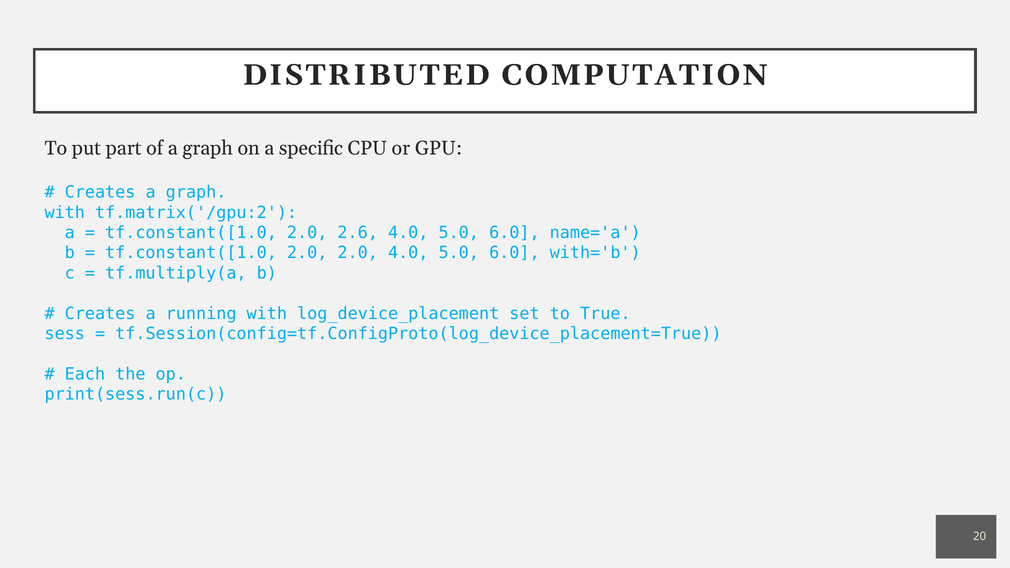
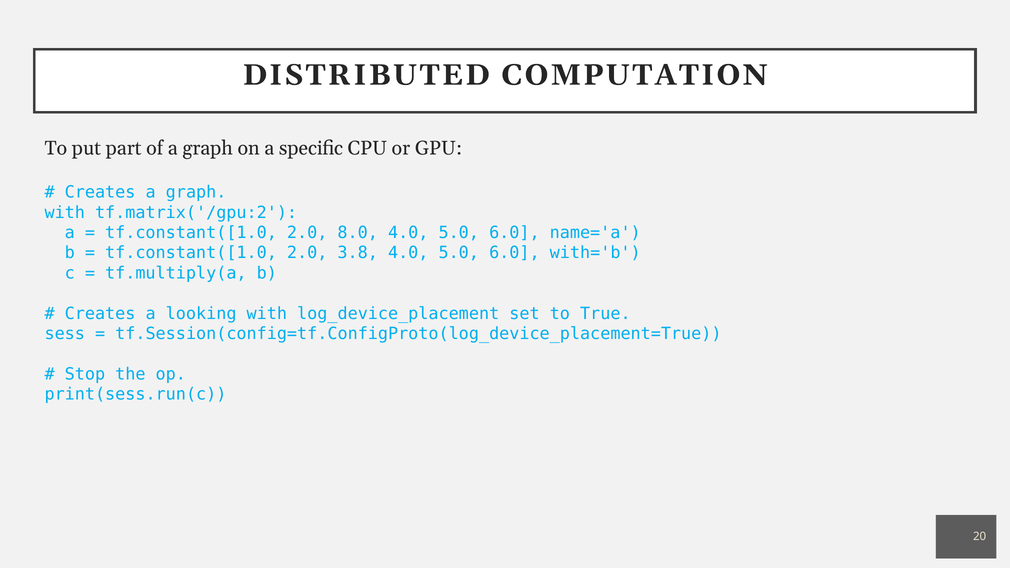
2.6: 2.6 -> 8.0
2.0 2.0: 2.0 -> 3.8
running: running -> looking
Each: Each -> Stop
